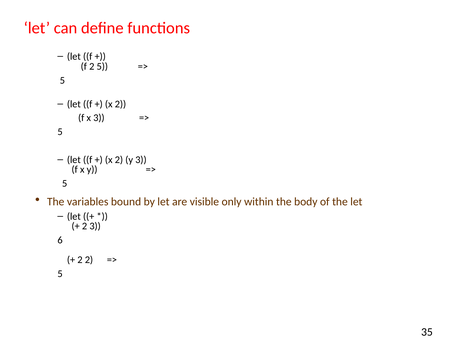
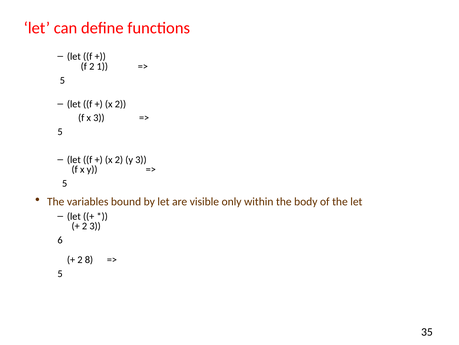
2 5: 5 -> 1
2 2: 2 -> 8
